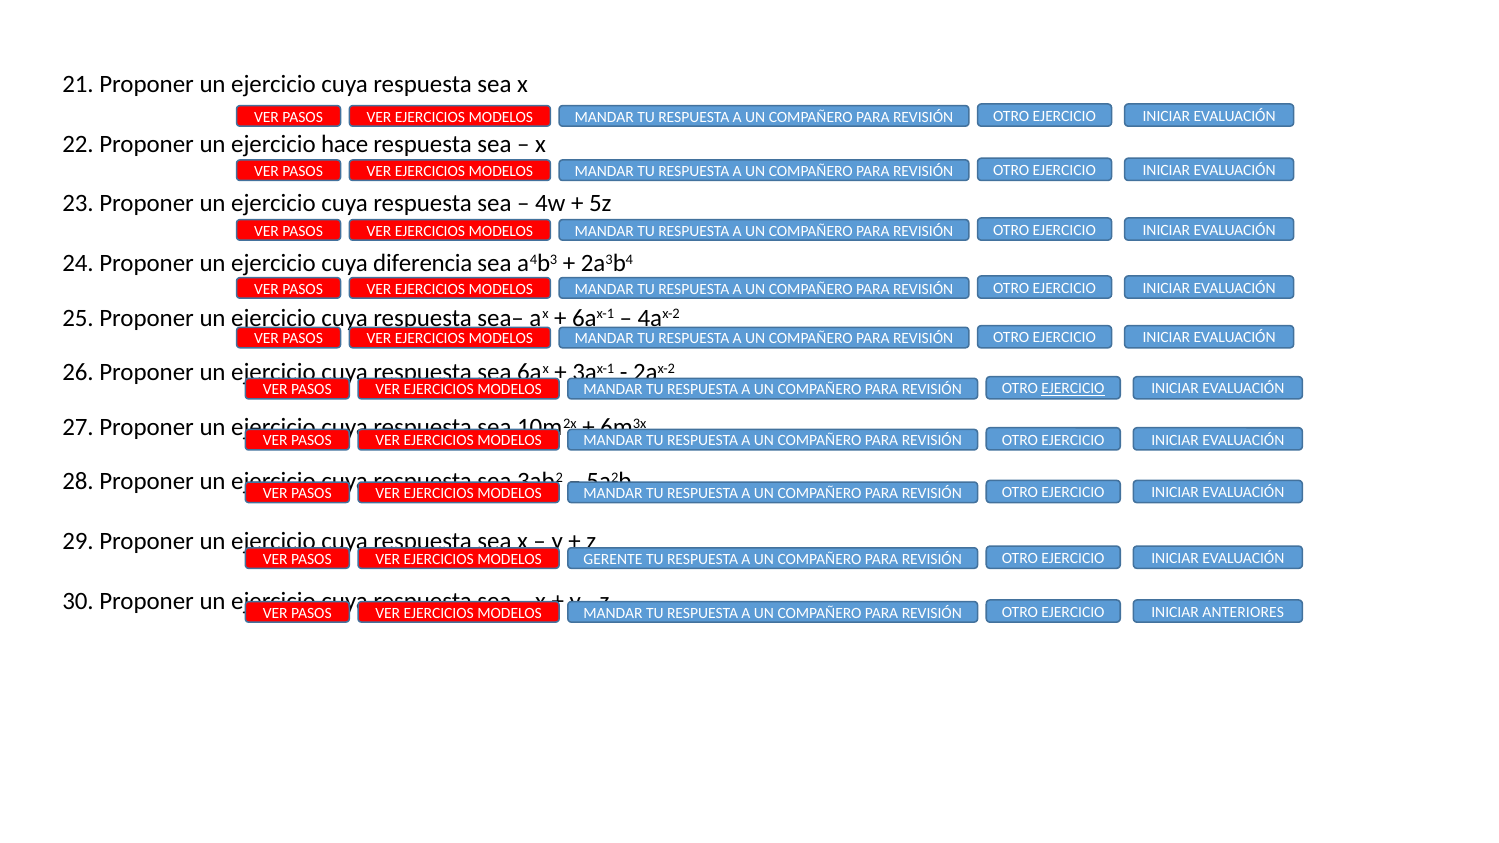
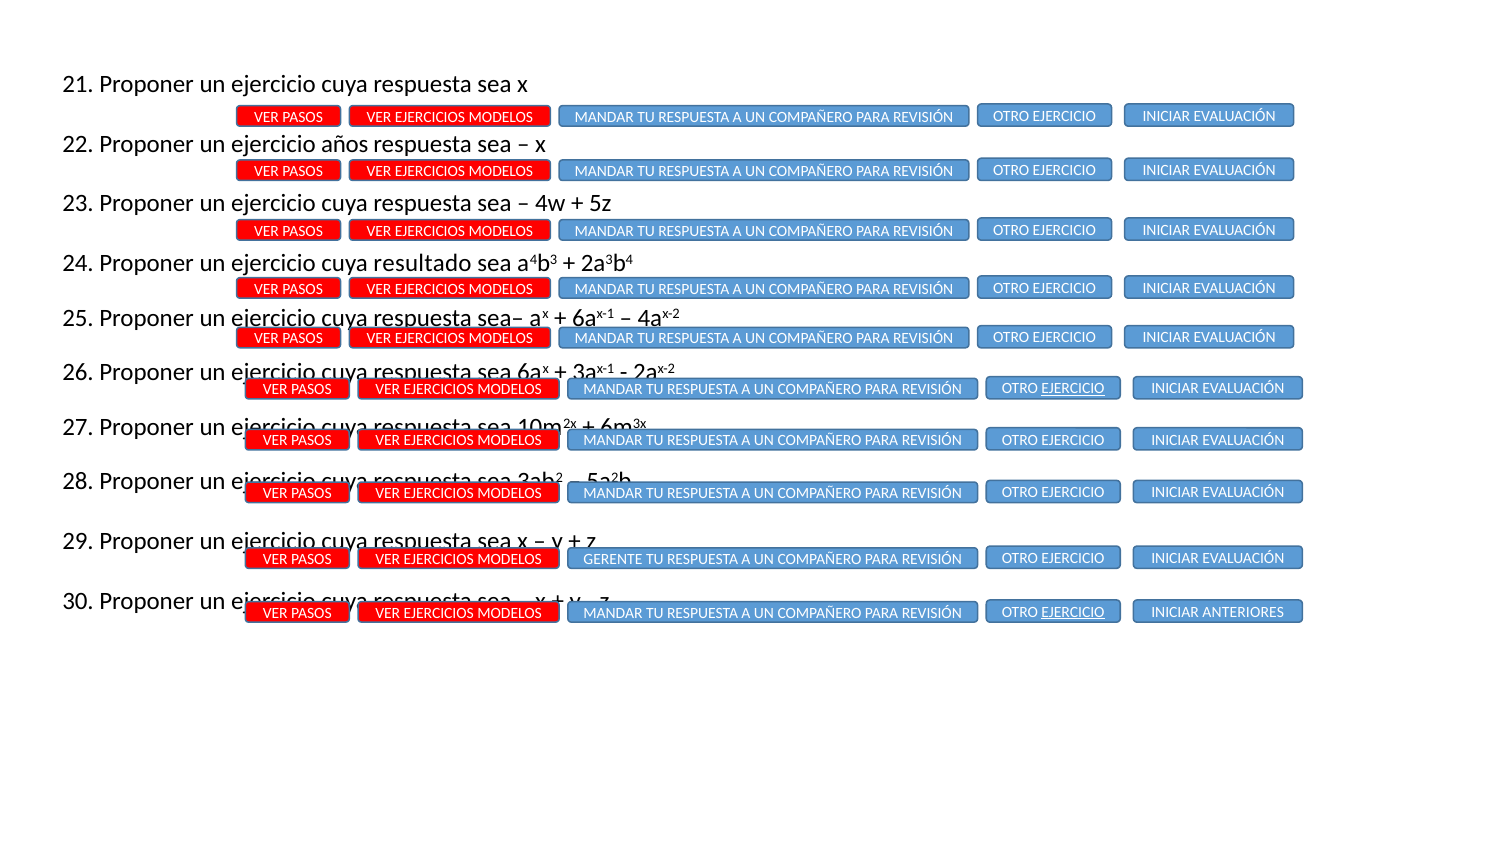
hace: hace -> años
diferencia: diferencia -> resultado
EJERCICIO at (1073, 612) underline: none -> present
